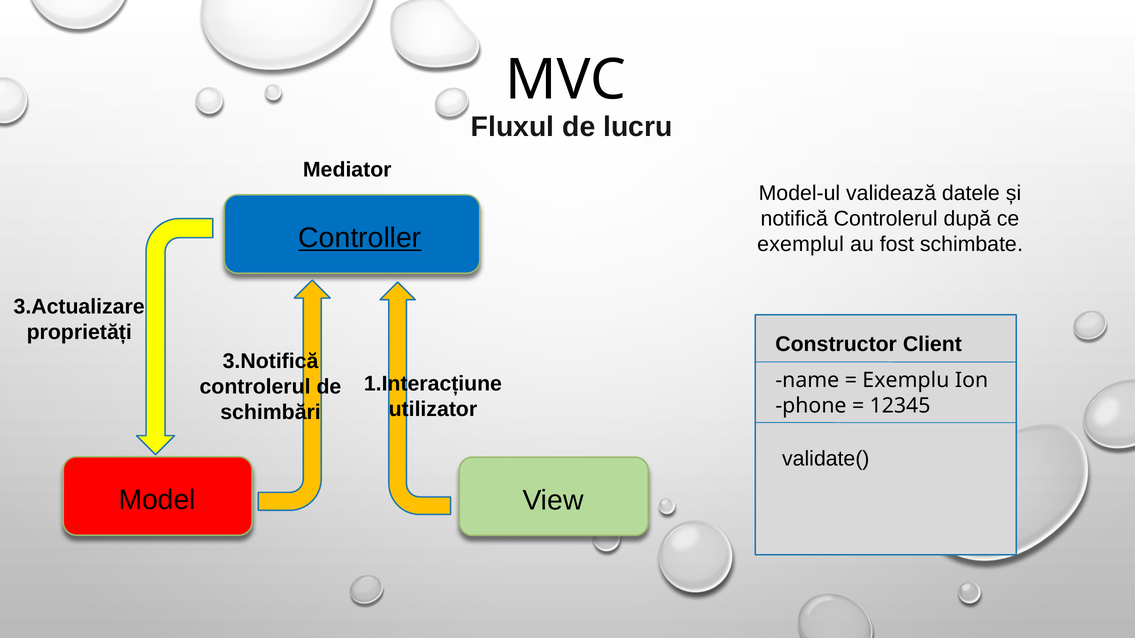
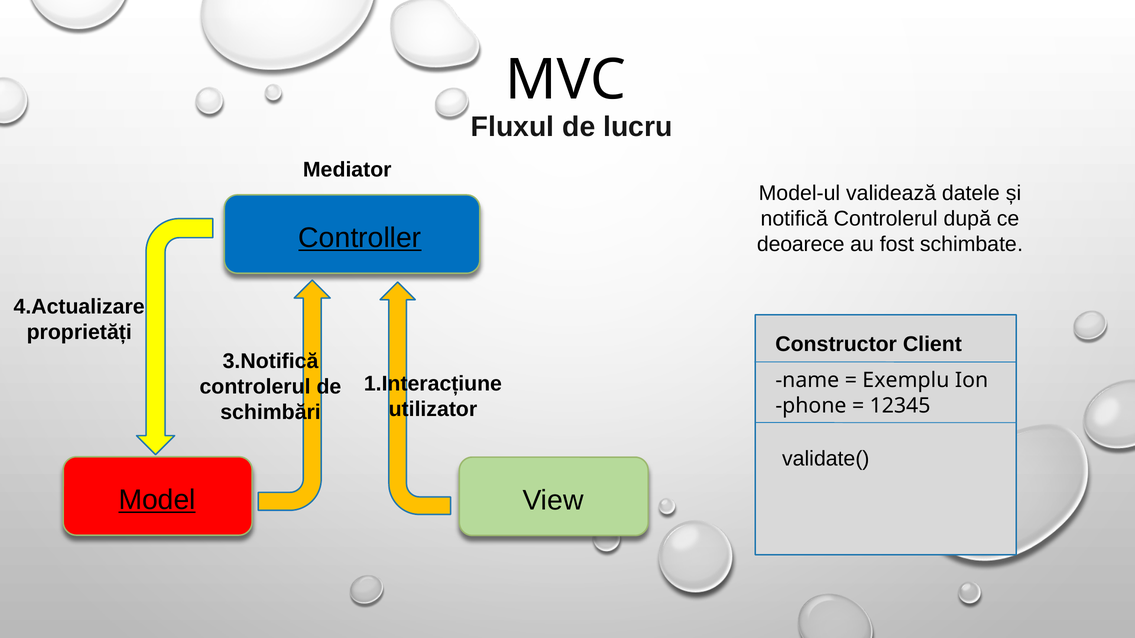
exemplul: exemplul -> deoarece
3.Actualizare: 3.Actualizare -> 4.Actualizare
Model underline: none -> present
